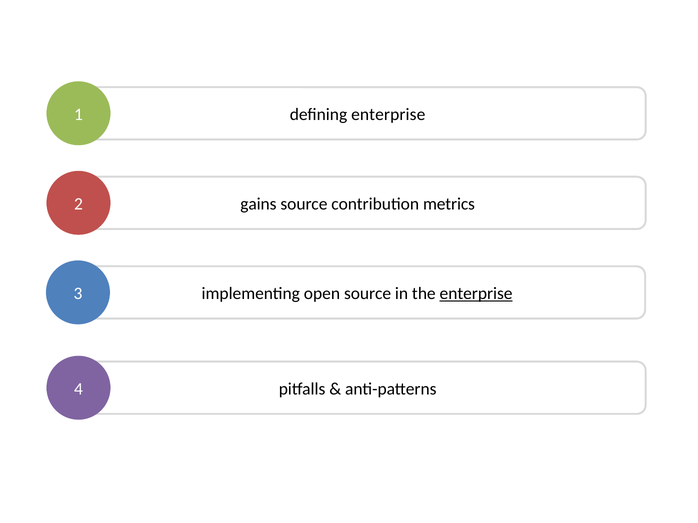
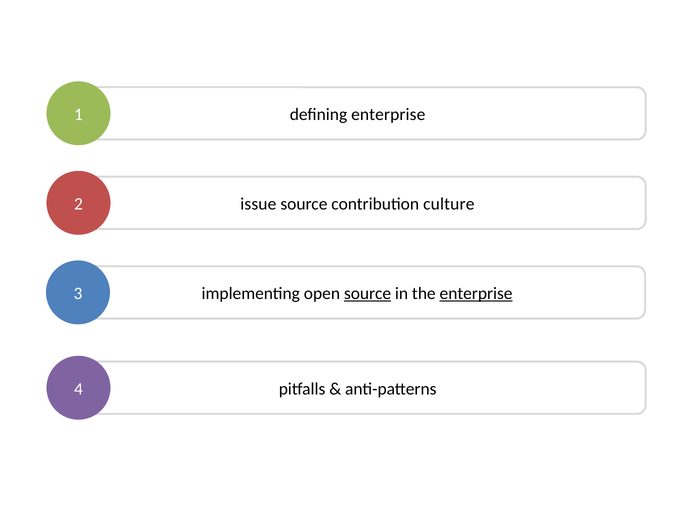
gains: gains -> issue
metrics: metrics -> culture
source at (368, 294) underline: none -> present
